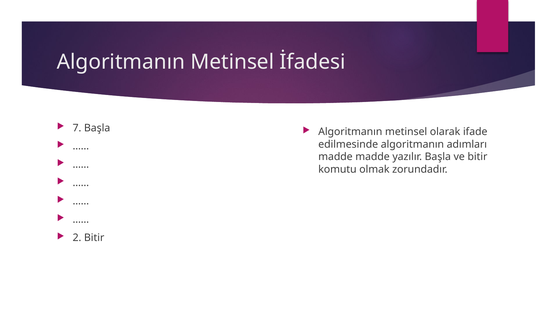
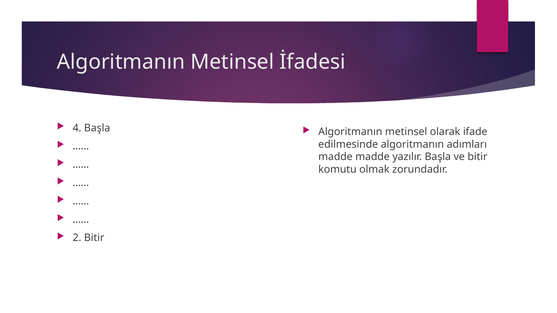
7: 7 -> 4
